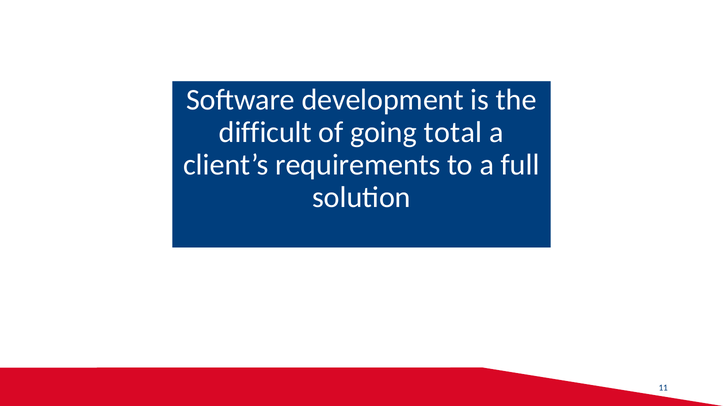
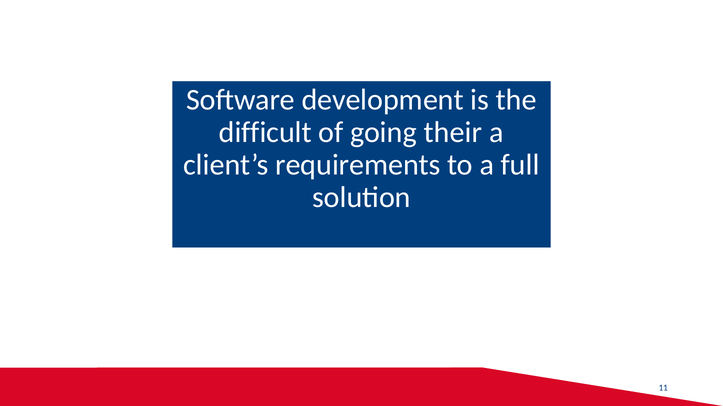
total: total -> their
